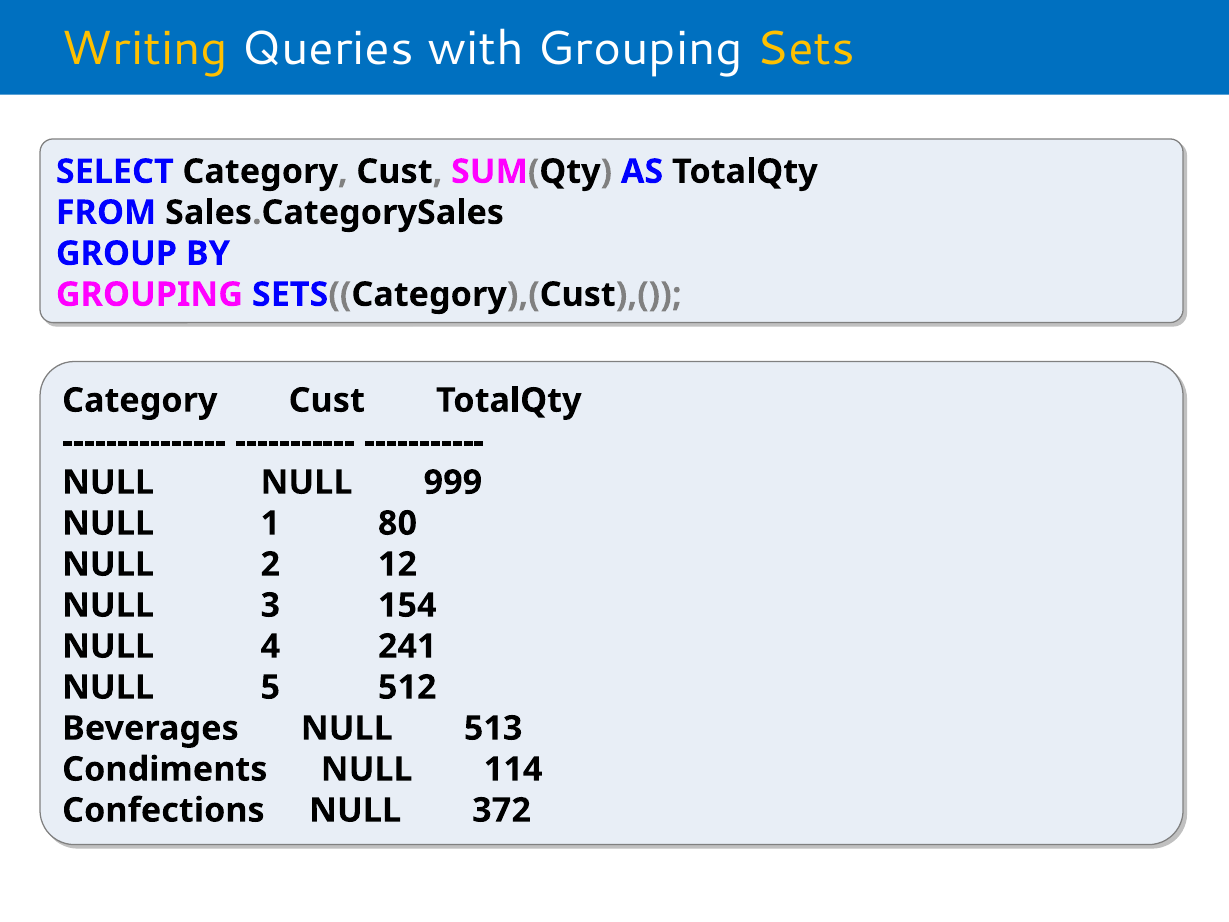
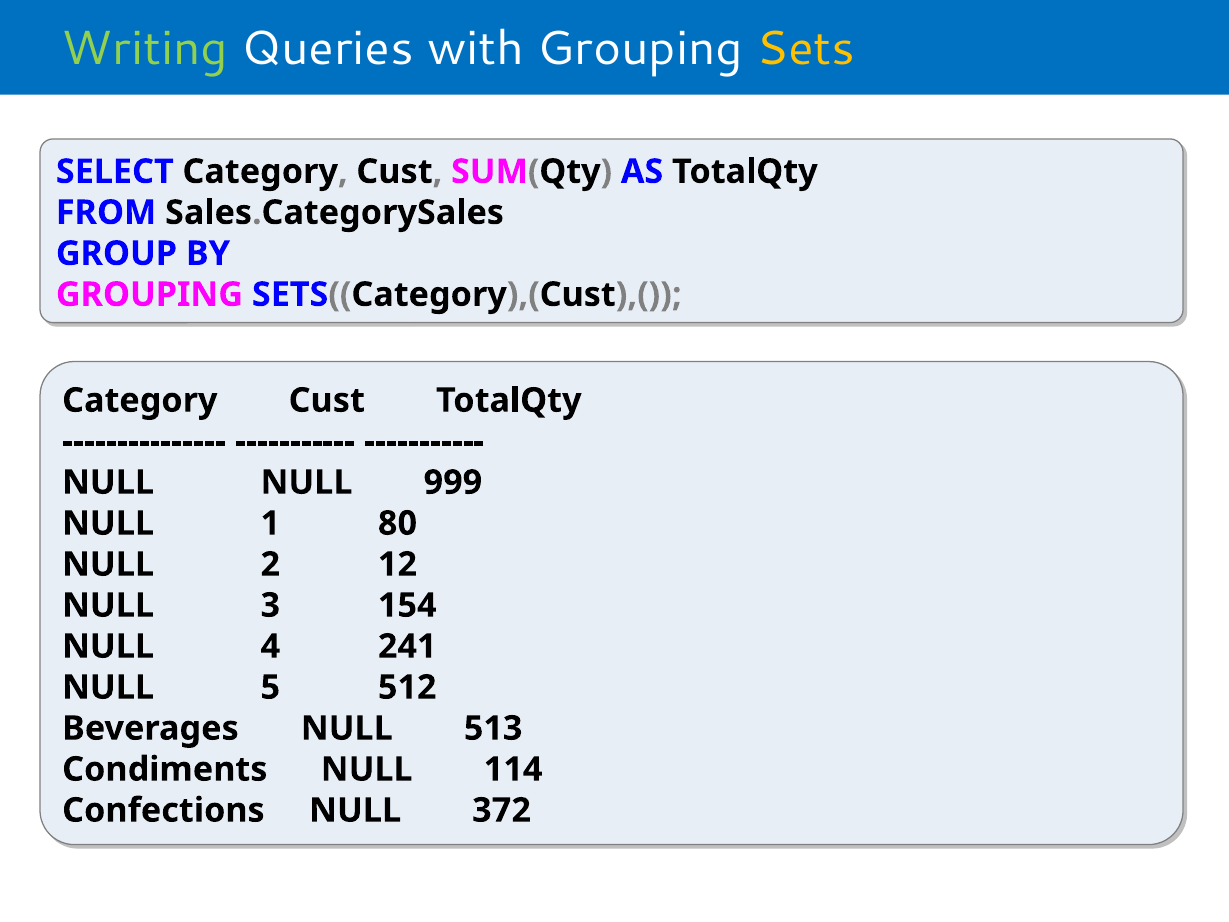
Writing colour: yellow -> light green
